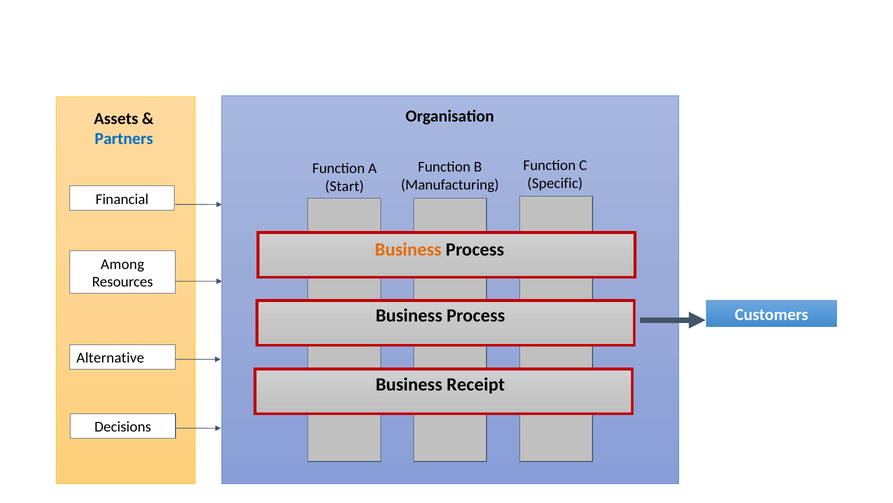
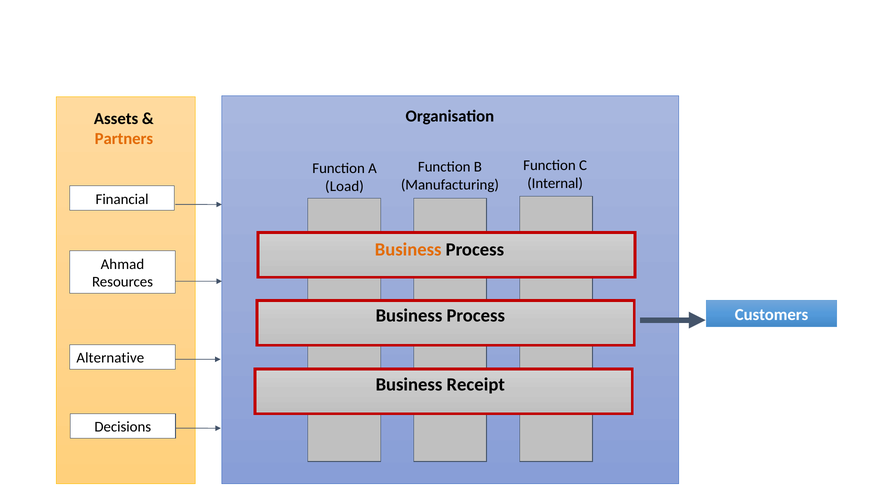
Partners colour: blue -> orange
Specific: Specific -> Internal
Start: Start -> Load
Among: Among -> Ahmad
